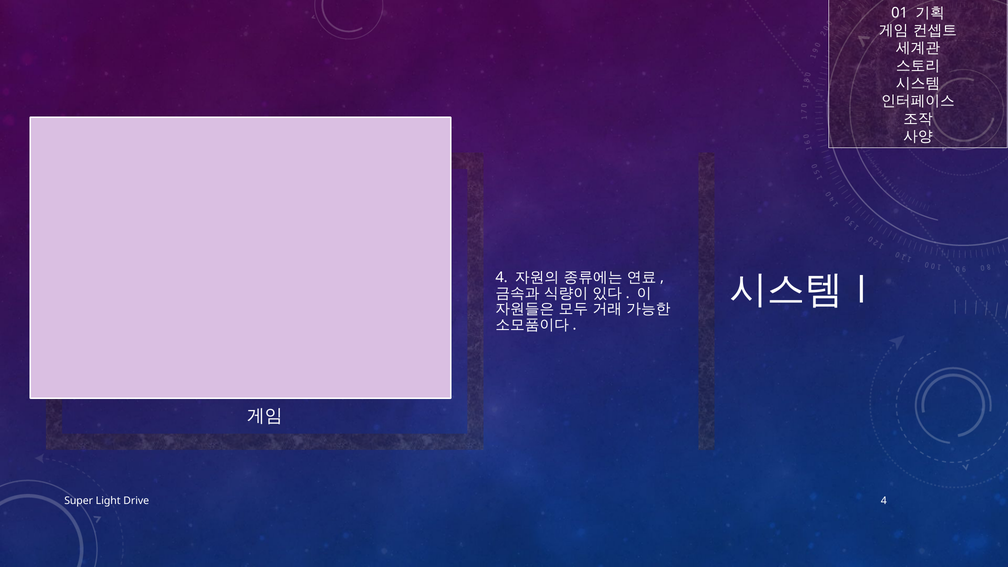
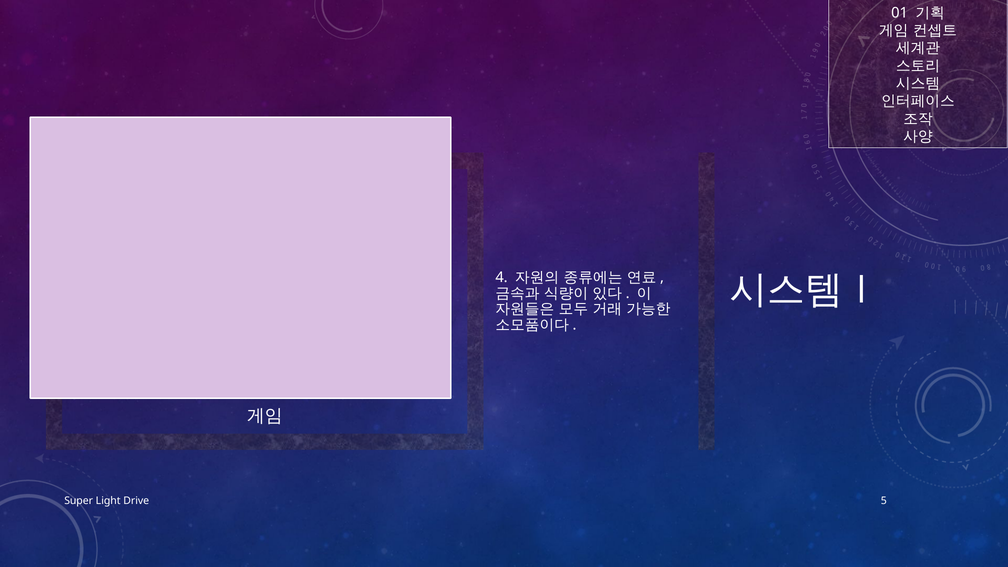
Drive 4: 4 -> 5
